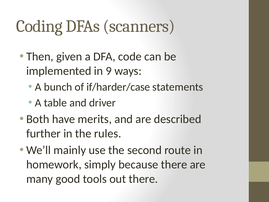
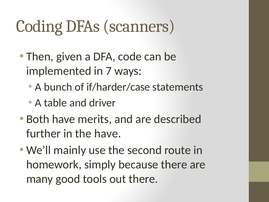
9: 9 -> 7
the rules: rules -> have
